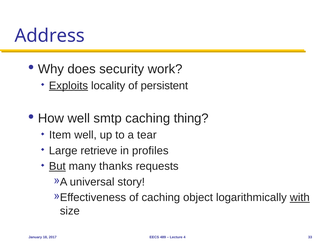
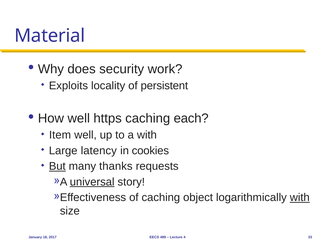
Address: Address -> Material
Exploits underline: present -> none
smtp: smtp -> https
thing: thing -> each
a tear: tear -> with
retrieve: retrieve -> latency
profiles: profiles -> cookies
universal underline: none -> present
